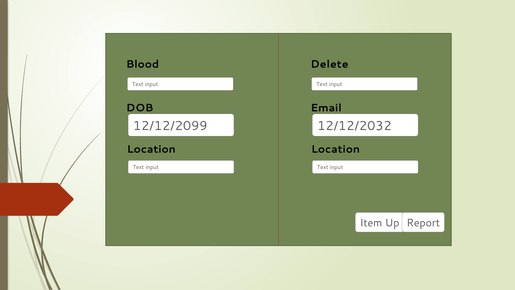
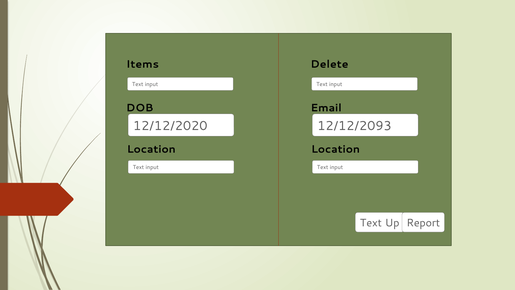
Blood: Blood -> Items
12/12/2099: 12/12/2099 -> 12/12/2020
12/12/2032: 12/12/2032 -> 12/12/2093
Item at (371, 223): Item -> Text
